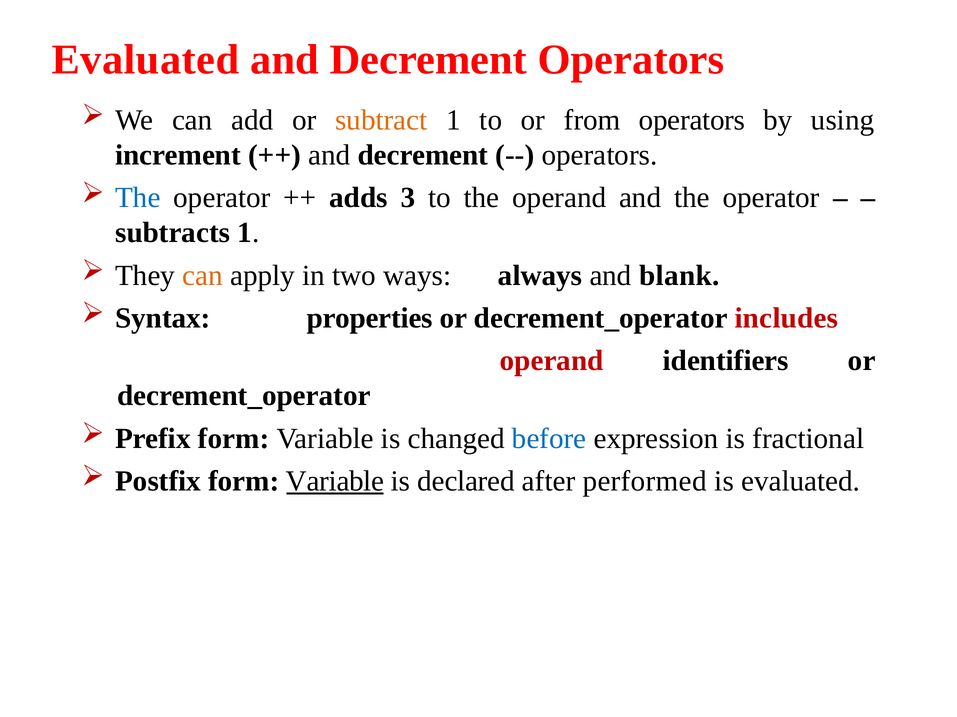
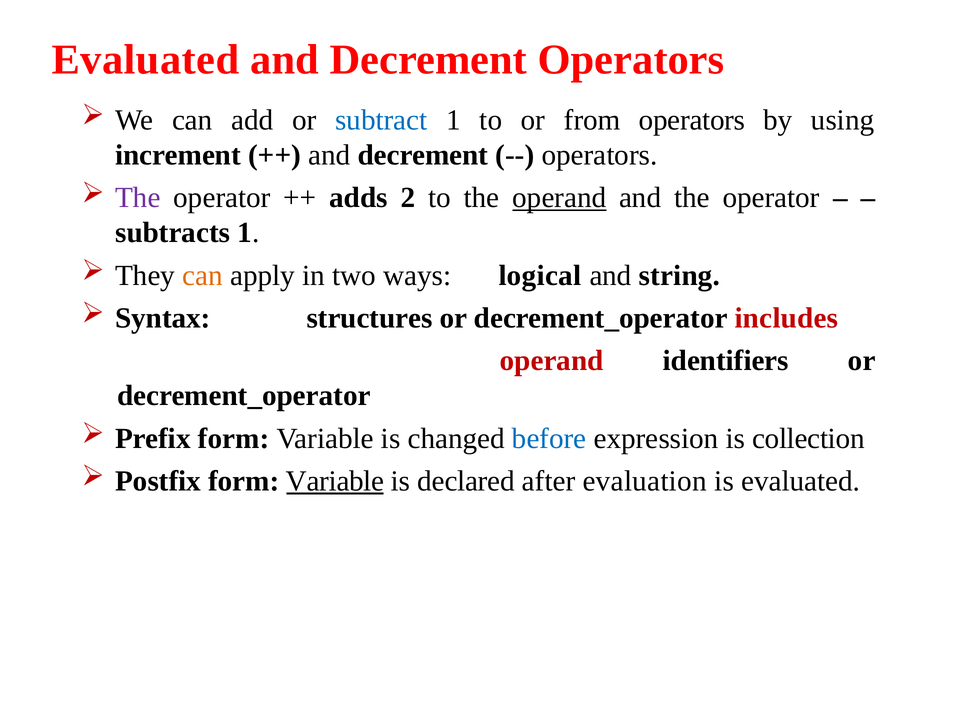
subtract colour: orange -> blue
The at (138, 198) colour: blue -> purple
3: 3 -> 2
operand at (559, 198) underline: none -> present
always: always -> logical
blank: blank -> string
properties: properties -> structures
fractional: fractional -> collection
performed: performed -> evaluation
